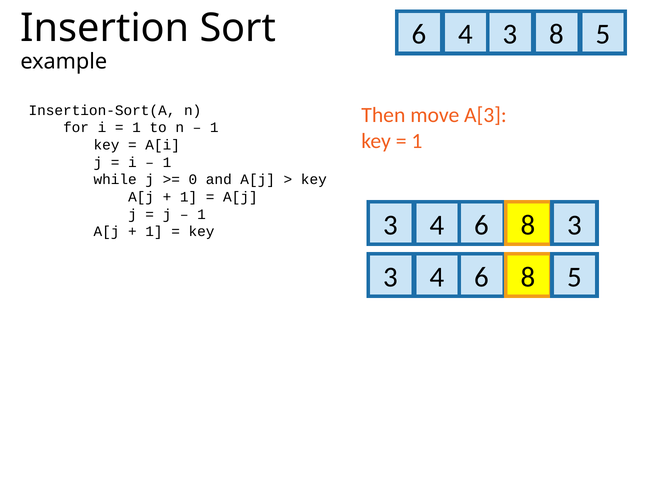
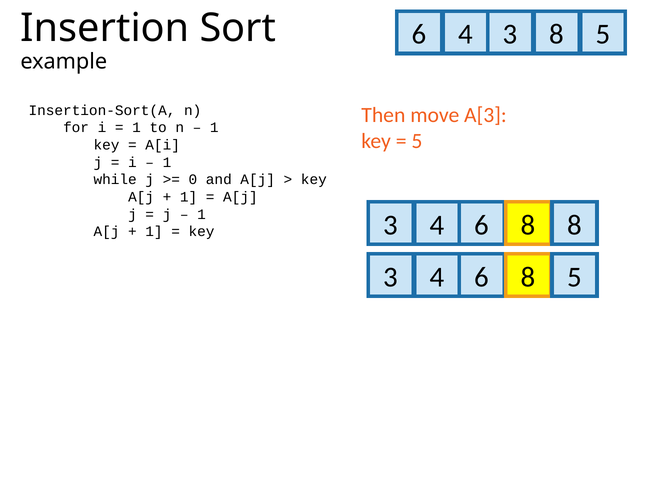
1 at (417, 141): 1 -> 5
8 3: 3 -> 8
